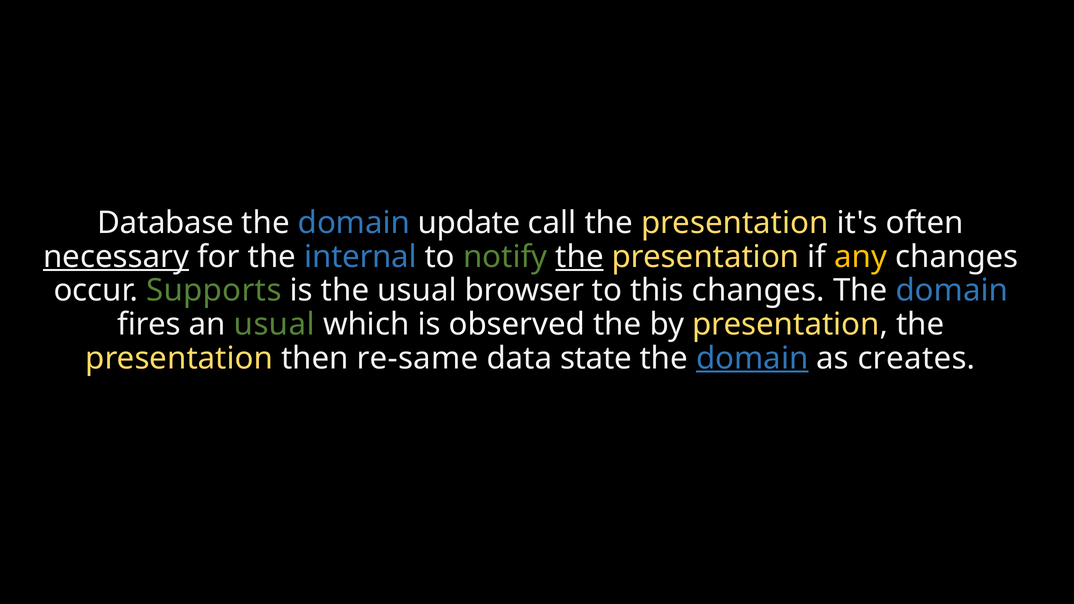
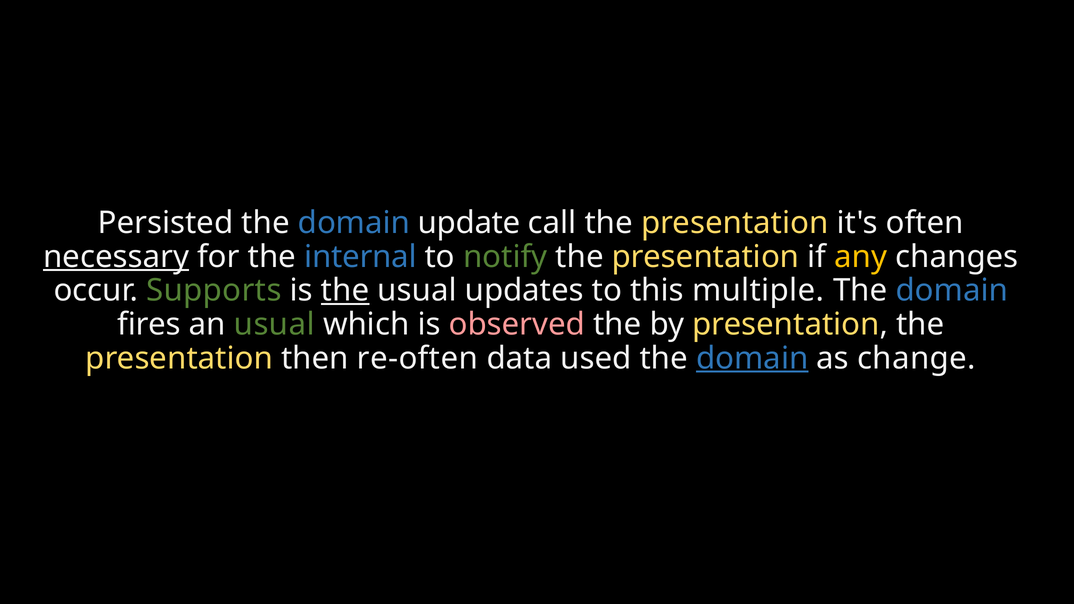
Database: Database -> Persisted
the at (580, 257) underline: present -> none
the at (345, 291) underline: none -> present
browser: browser -> updates
this changes: changes -> multiple
observed colour: white -> pink
re-same: re-same -> re-often
state: state -> used
creates: creates -> change
